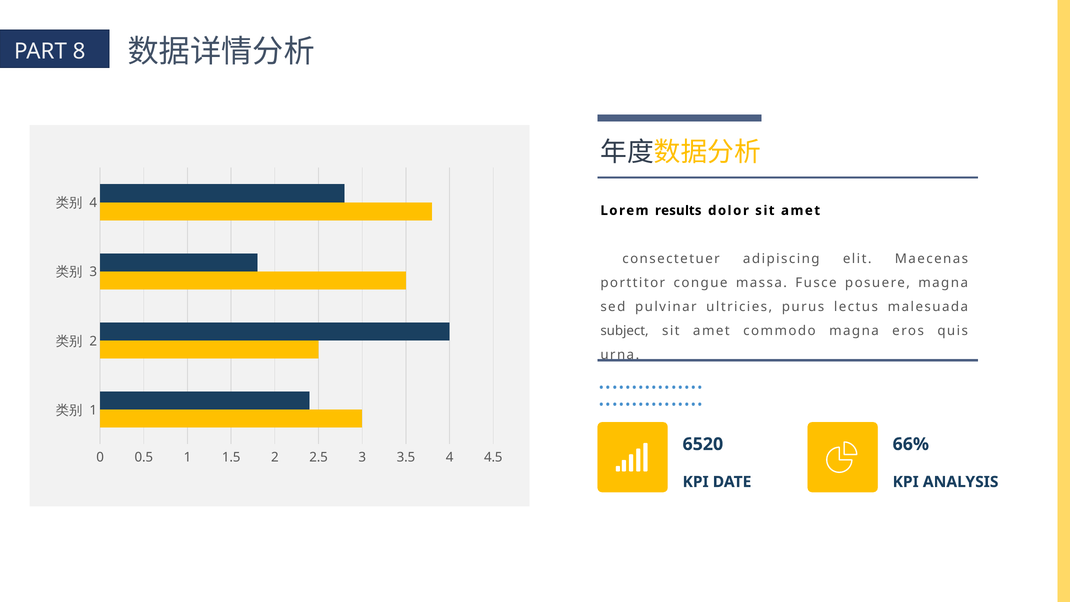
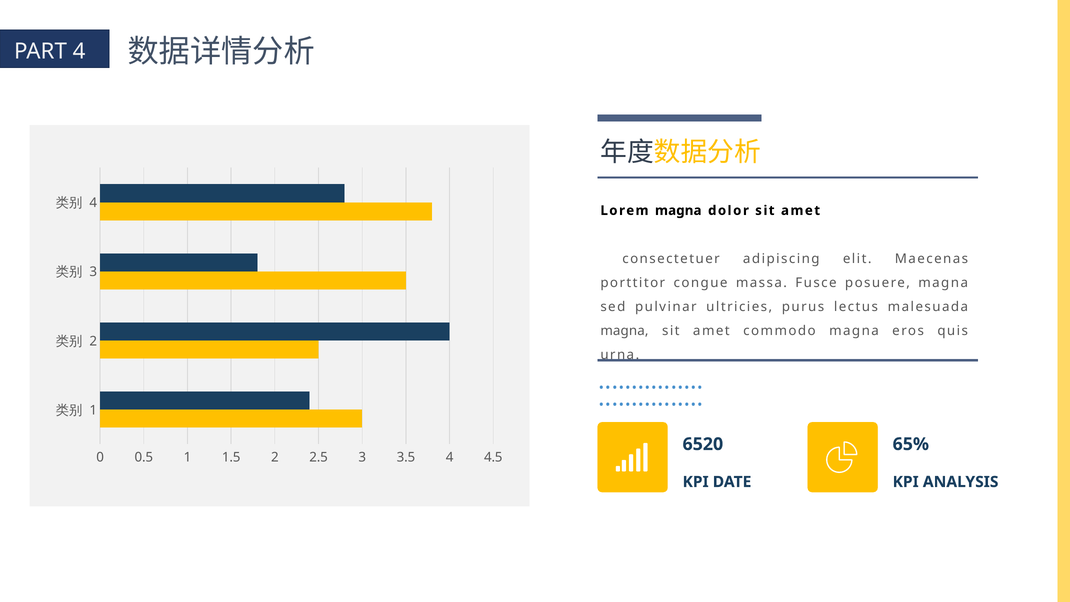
PART 8: 8 -> 4
Lorem results: results -> magna
subject at (625, 331): subject -> magna
66%: 66% -> 65%
